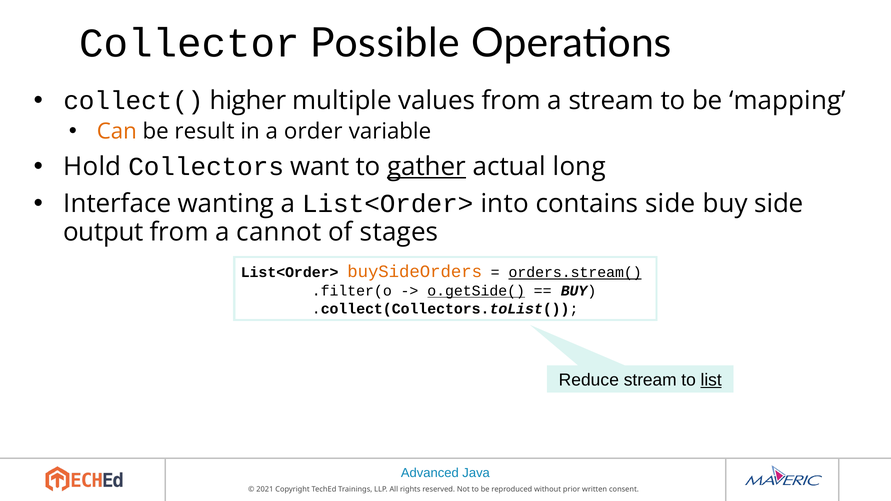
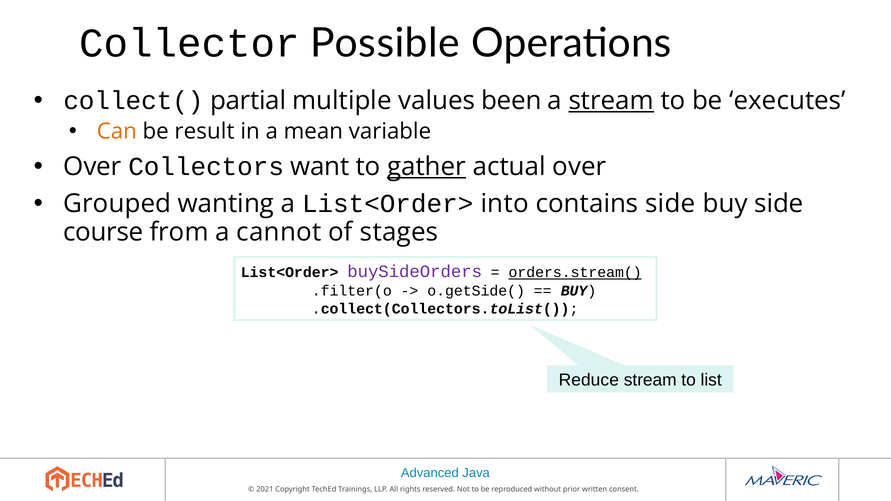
higher: higher -> partial
values from: from -> been
stream at (611, 101) underline: none -> present
mapping: mapping -> executes
order: order -> mean
Hold at (92, 167): Hold -> Over
actual long: long -> over
Interface: Interface -> Grouped
output: output -> course
buySideOrders colour: orange -> purple
o.getSide( underline: present -> none
list underline: present -> none
